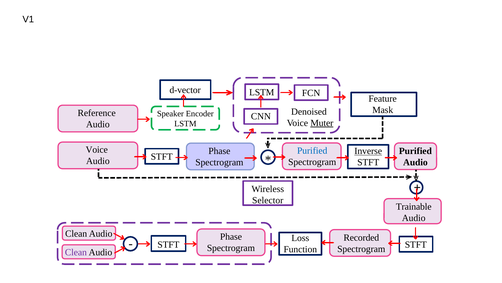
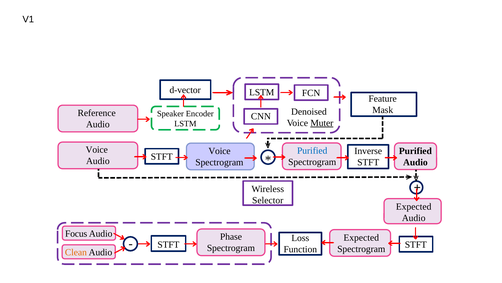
Phase at (219, 151): Phase -> Voice
Inverse underline: present -> none
Trainable at (414, 206): Trainable -> Expected
Clean at (76, 233): Clean -> Focus
Recorded at (361, 237): Recorded -> Expected
Clean at (76, 252) colour: purple -> orange
